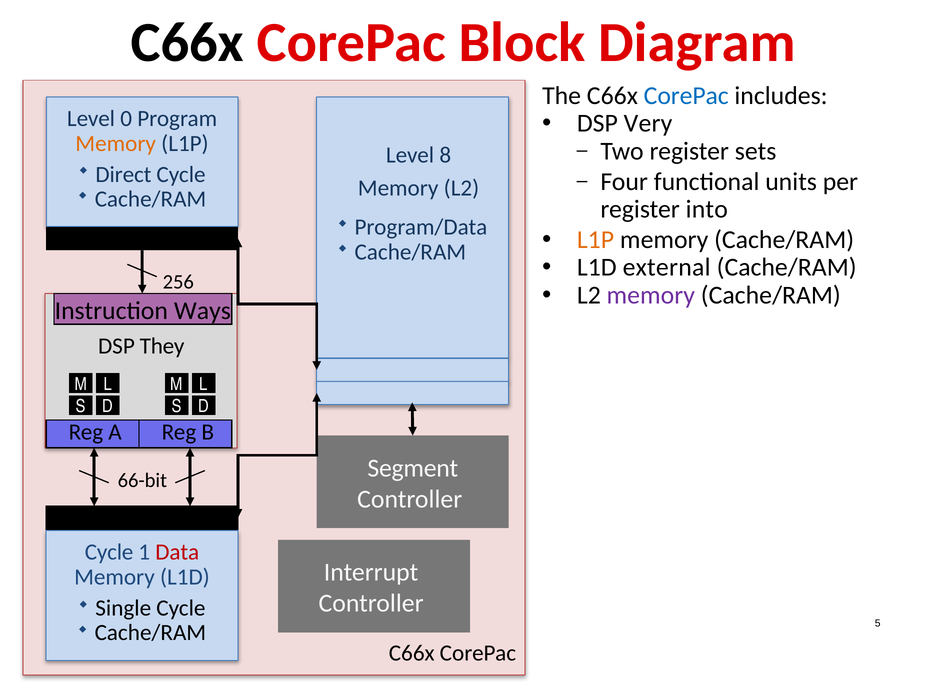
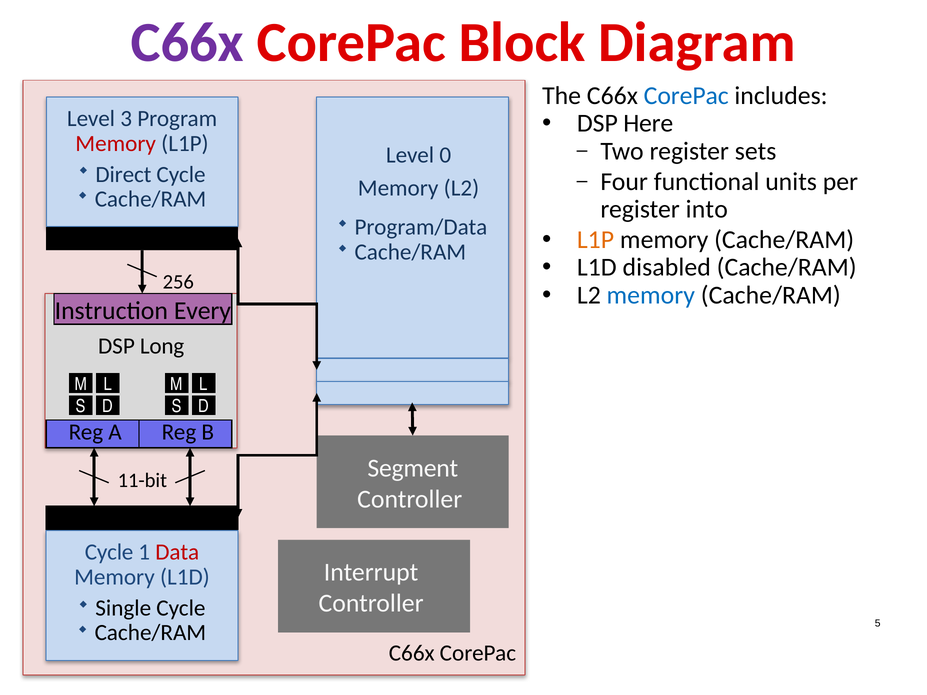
C66x at (187, 43) colour: black -> purple
0: 0 -> 3
Very: Very -> Here
Memory at (116, 144) colour: orange -> red
8: 8 -> 0
external: external -> disabled
memory at (651, 295) colour: purple -> blue
Ways: Ways -> Every
They: They -> Long
66-bit: 66-bit -> 11-bit
